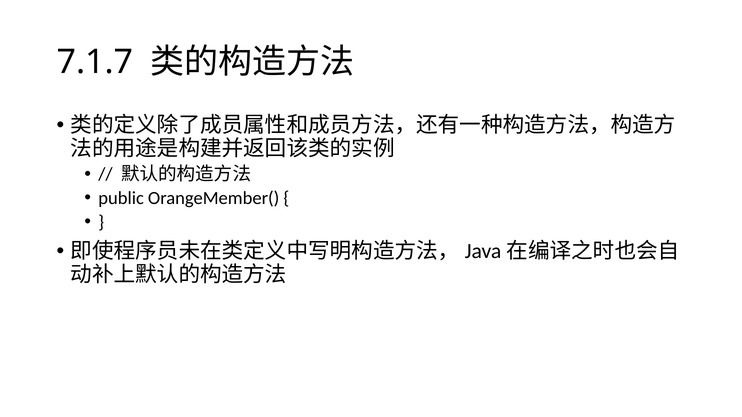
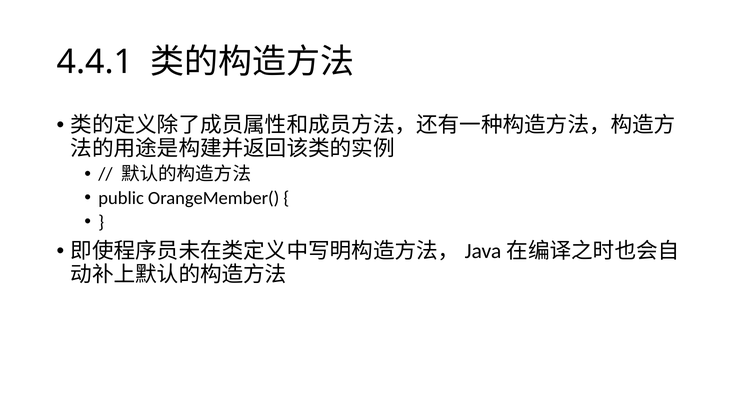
7.1.7: 7.1.7 -> 4.4.1
